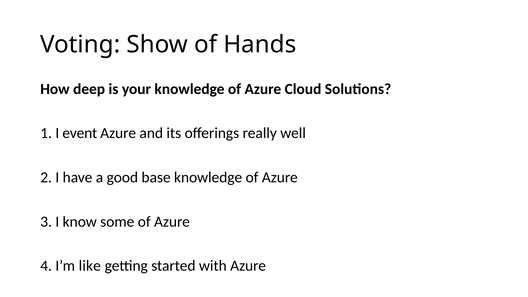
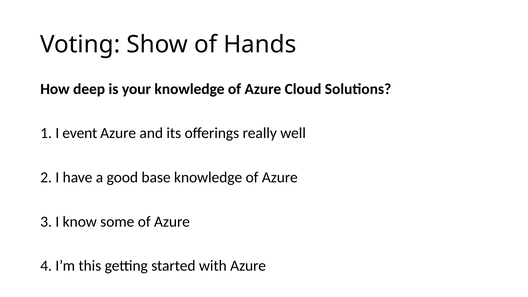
like: like -> this
